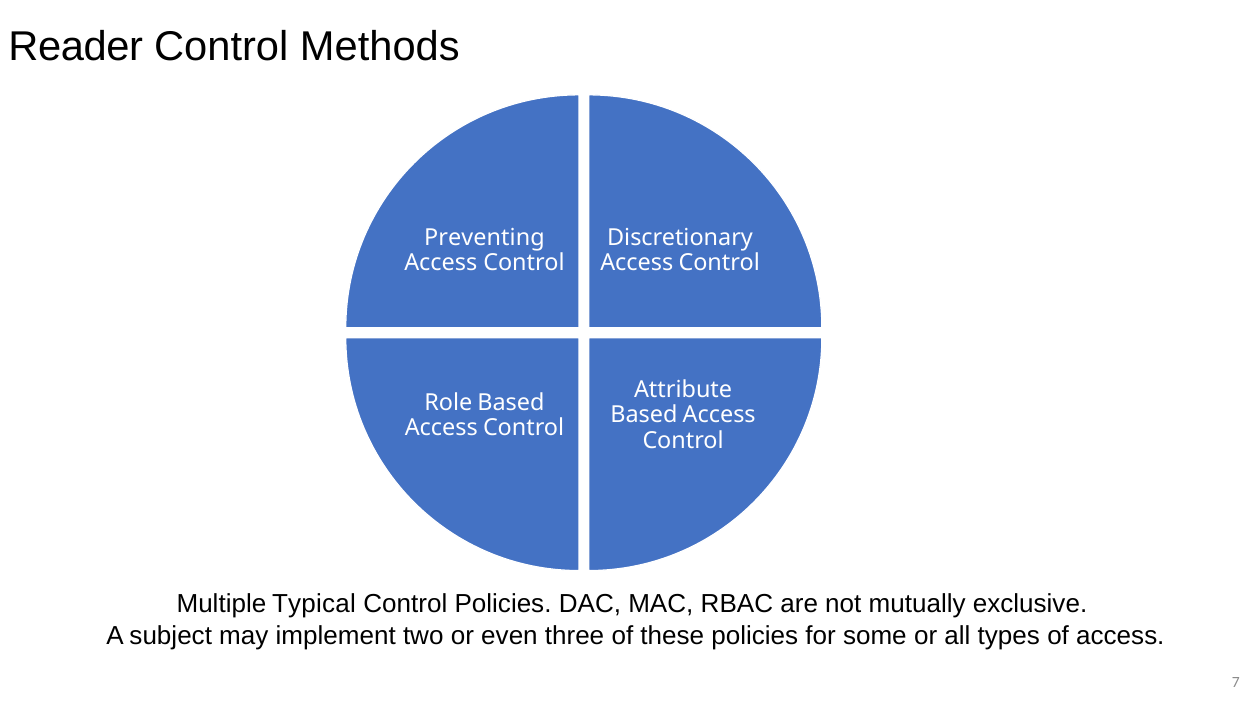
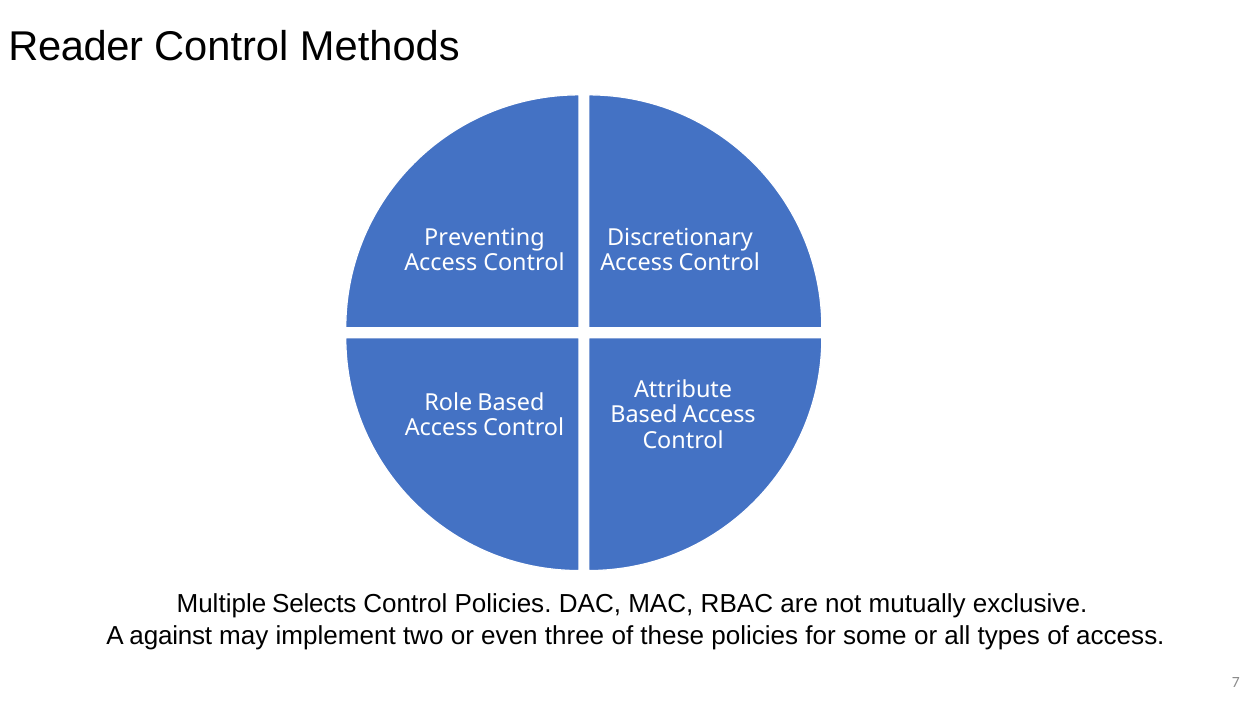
Typical: Typical -> Selects
subject: subject -> against
